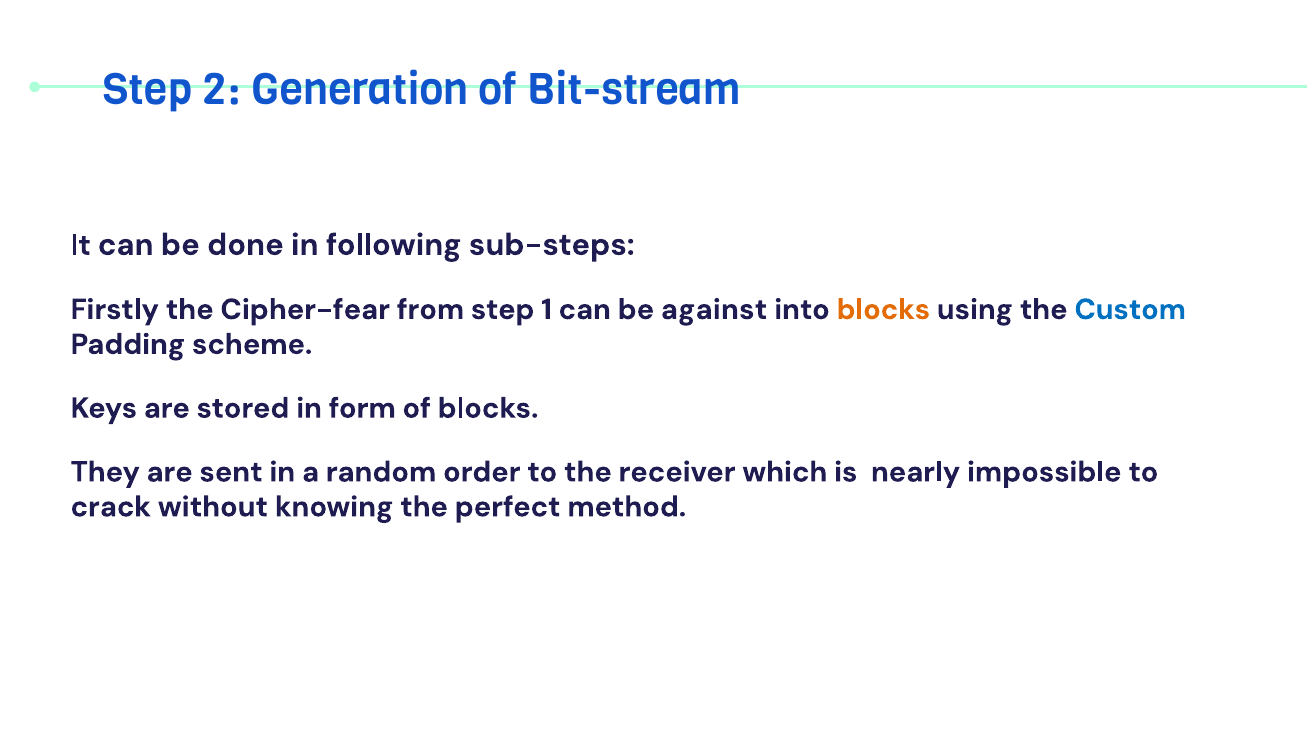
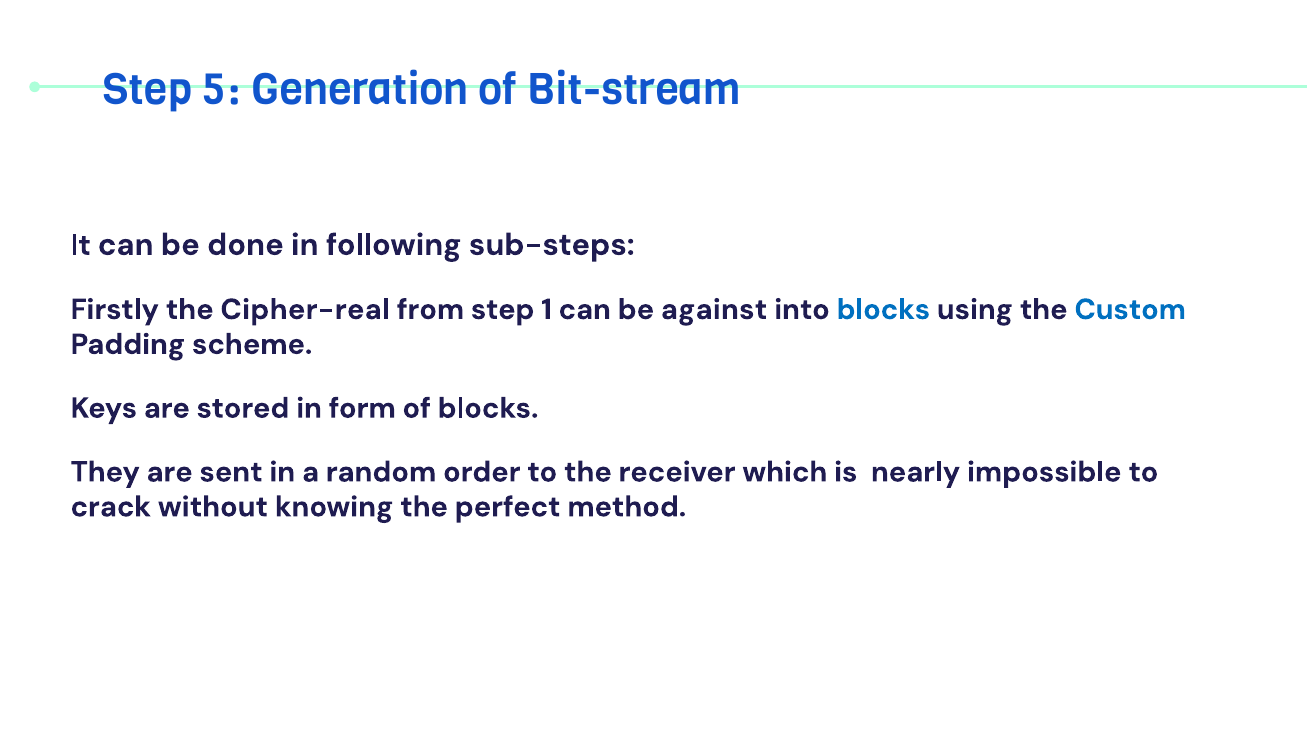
2: 2 -> 5
Cipher-fear: Cipher-fear -> Cipher-real
blocks at (883, 310) colour: orange -> blue
